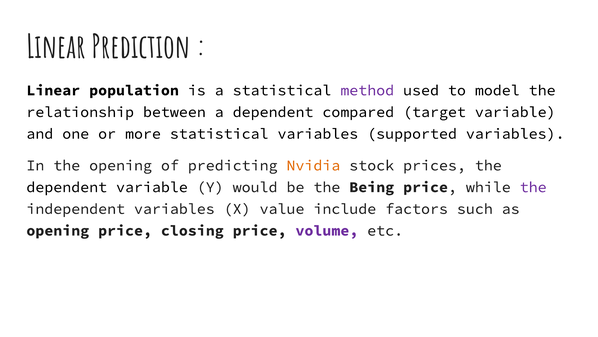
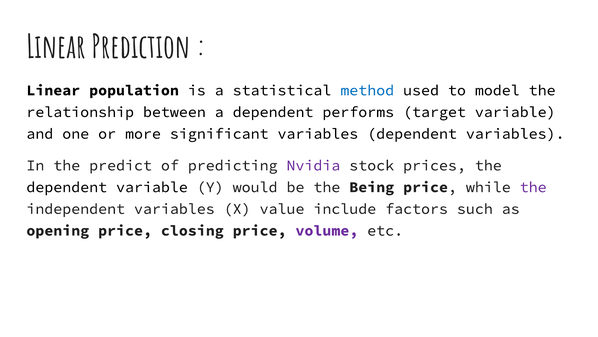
method colour: purple -> blue
compared: compared -> performs
more statistical: statistical -> significant
variables supported: supported -> dependent
the opening: opening -> predict
Nvidia colour: orange -> purple
